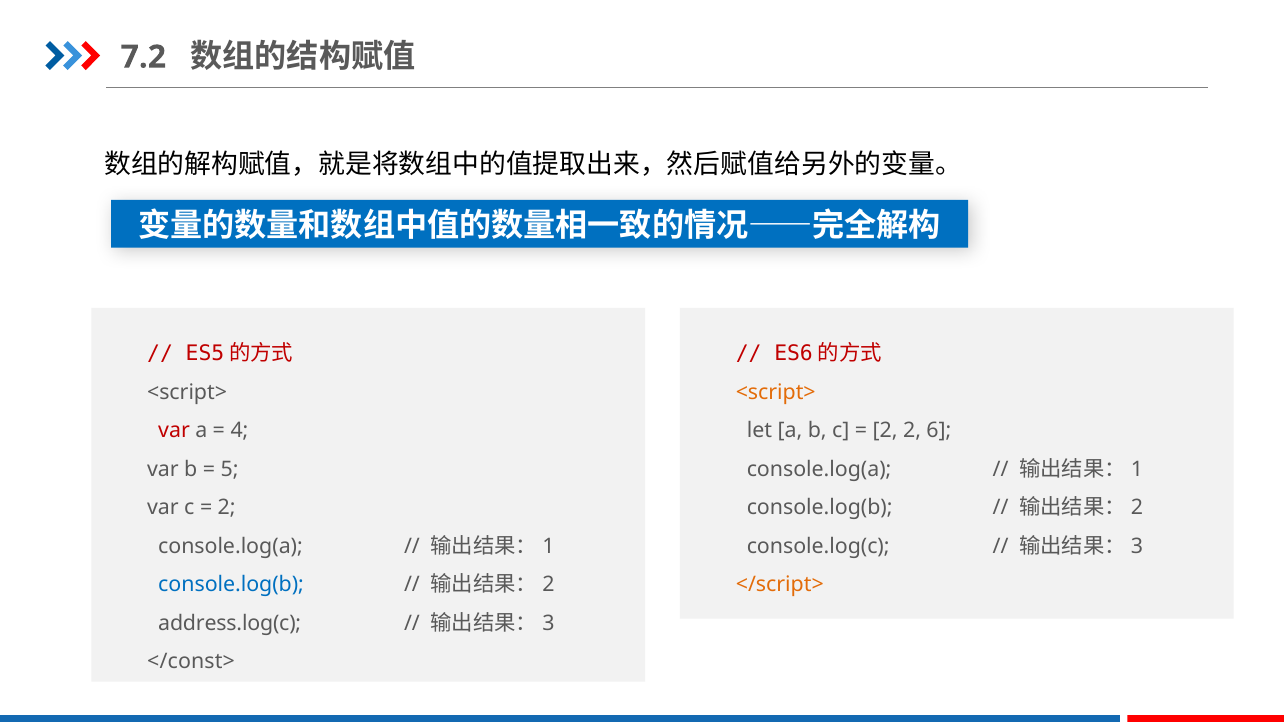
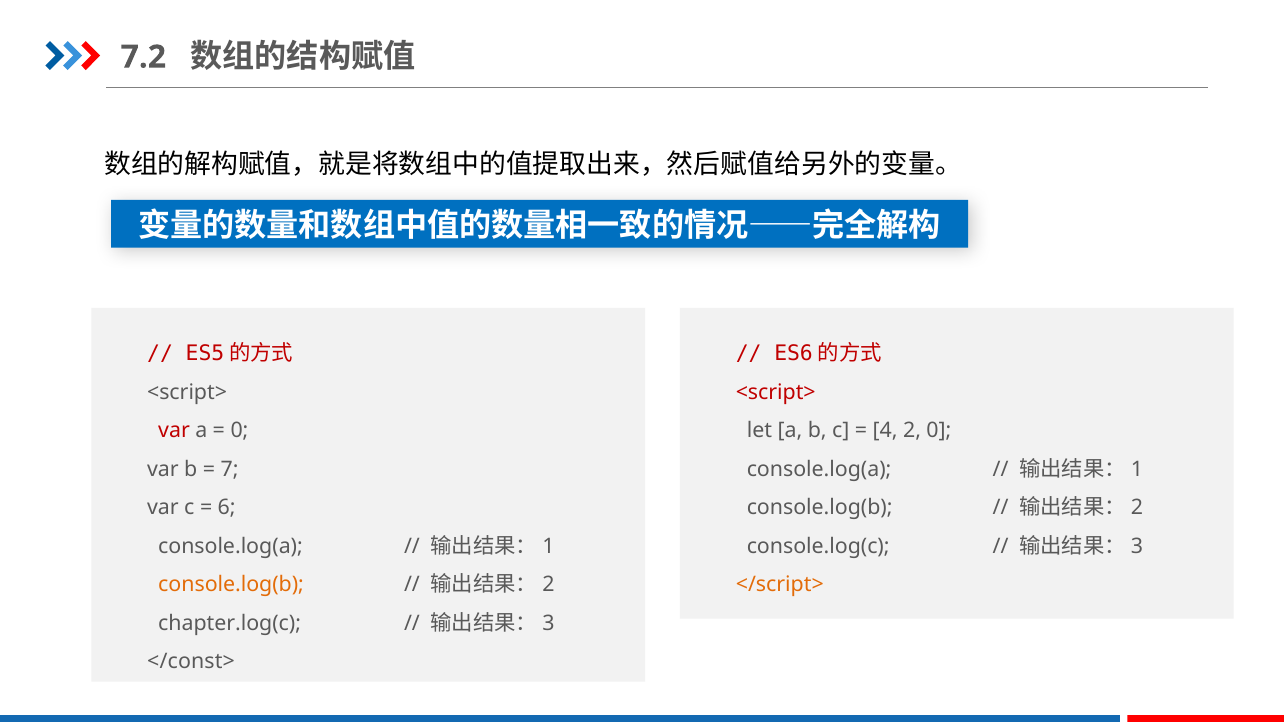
<script> at (776, 393) colour: orange -> red
4 at (239, 431): 4 -> 0
2 at (885, 431): 2 -> 4
2 6: 6 -> 0
5: 5 -> 7
2 at (227, 508): 2 -> 6
console.log(b at (231, 585) colour: blue -> orange
address.log(c: address.log(c -> chapter.log(c
